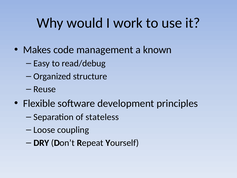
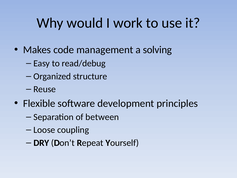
known: known -> solving
stateless: stateless -> between
